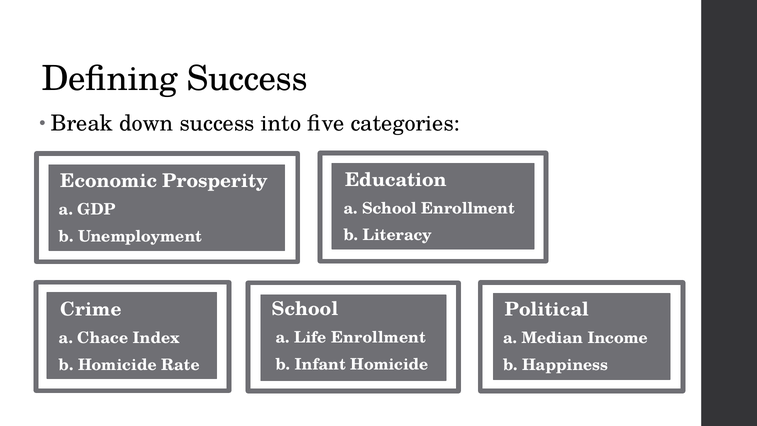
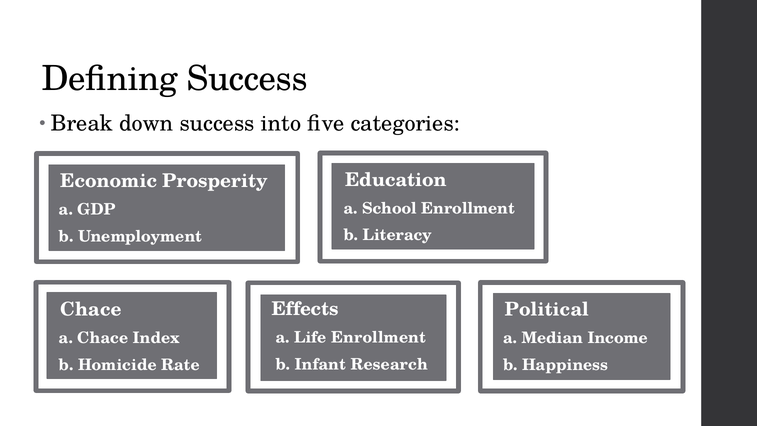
School at (305, 309): School -> Effects
Crime at (91, 309): Crime -> Chace
Infant Homicide: Homicide -> Research
